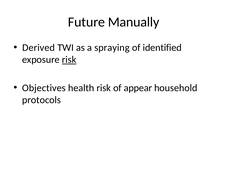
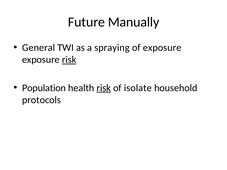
Derived: Derived -> General
of identified: identified -> exposure
Objectives: Objectives -> Population
risk at (104, 88) underline: none -> present
appear: appear -> isolate
